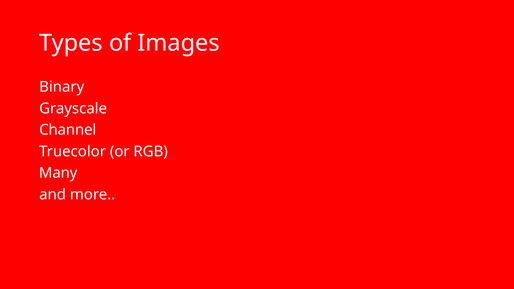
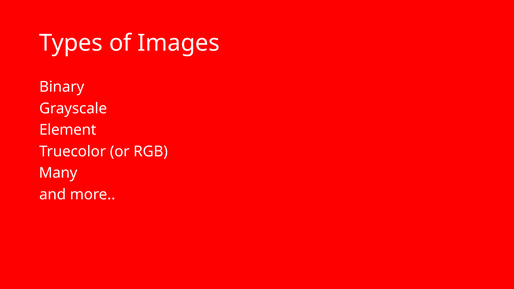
Channel: Channel -> Element
